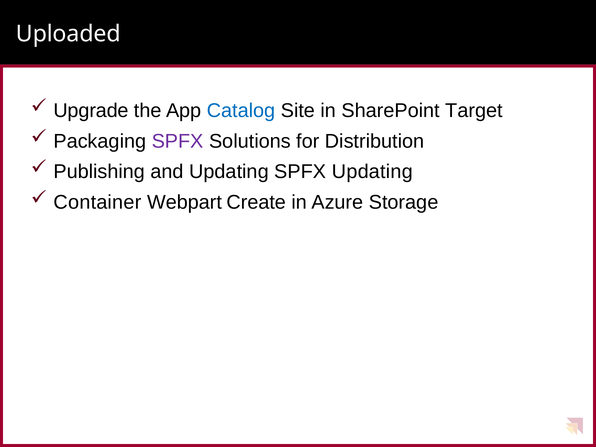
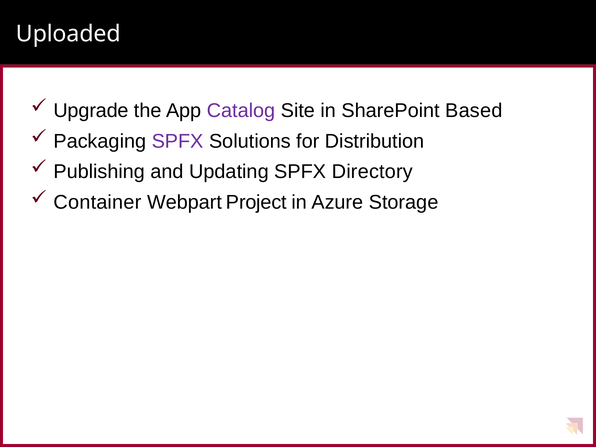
Catalog colour: blue -> purple
Target: Target -> Based
SPFX Updating: Updating -> Directory
Create: Create -> Project
